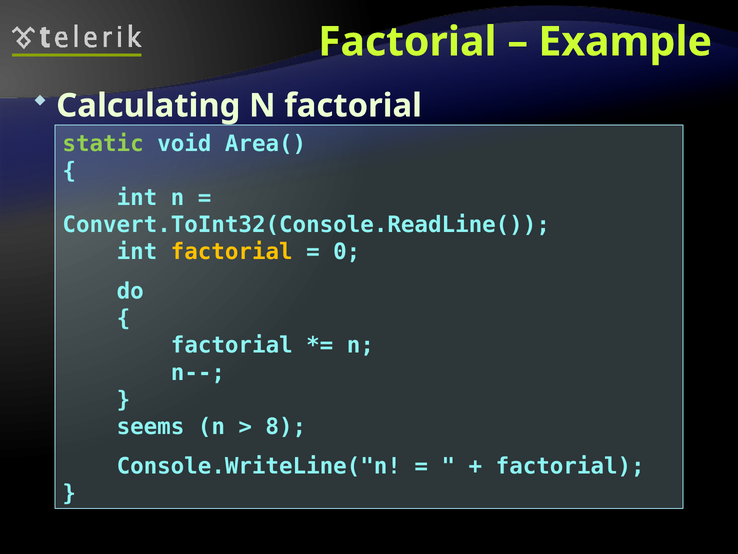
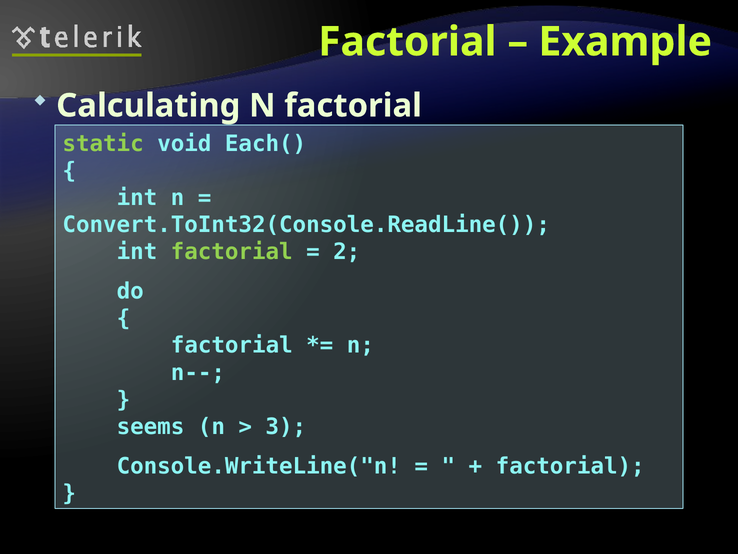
Area(: Area( -> Each(
factorial at (232, 252) colour: yellow -> light green
0: 0 -> 2
8: 8 -> 3
